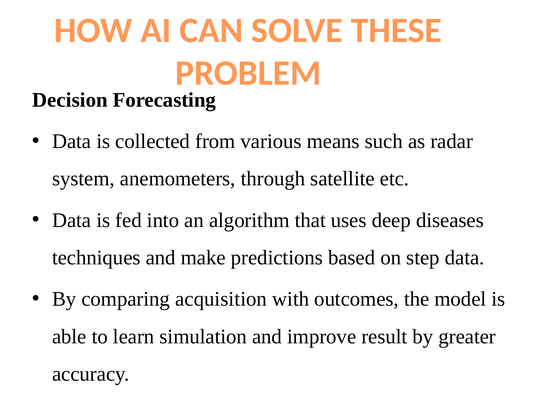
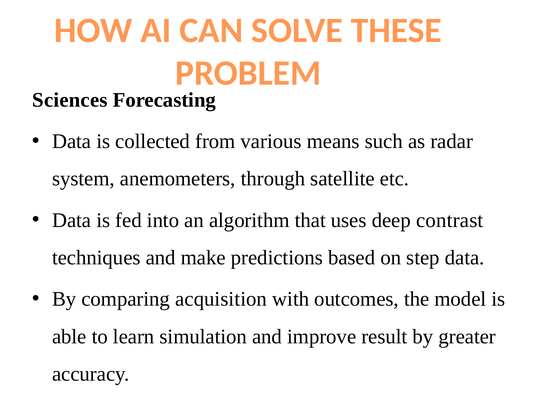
Decision: Decision -> Sciences
diseases: diseases -> contrast
